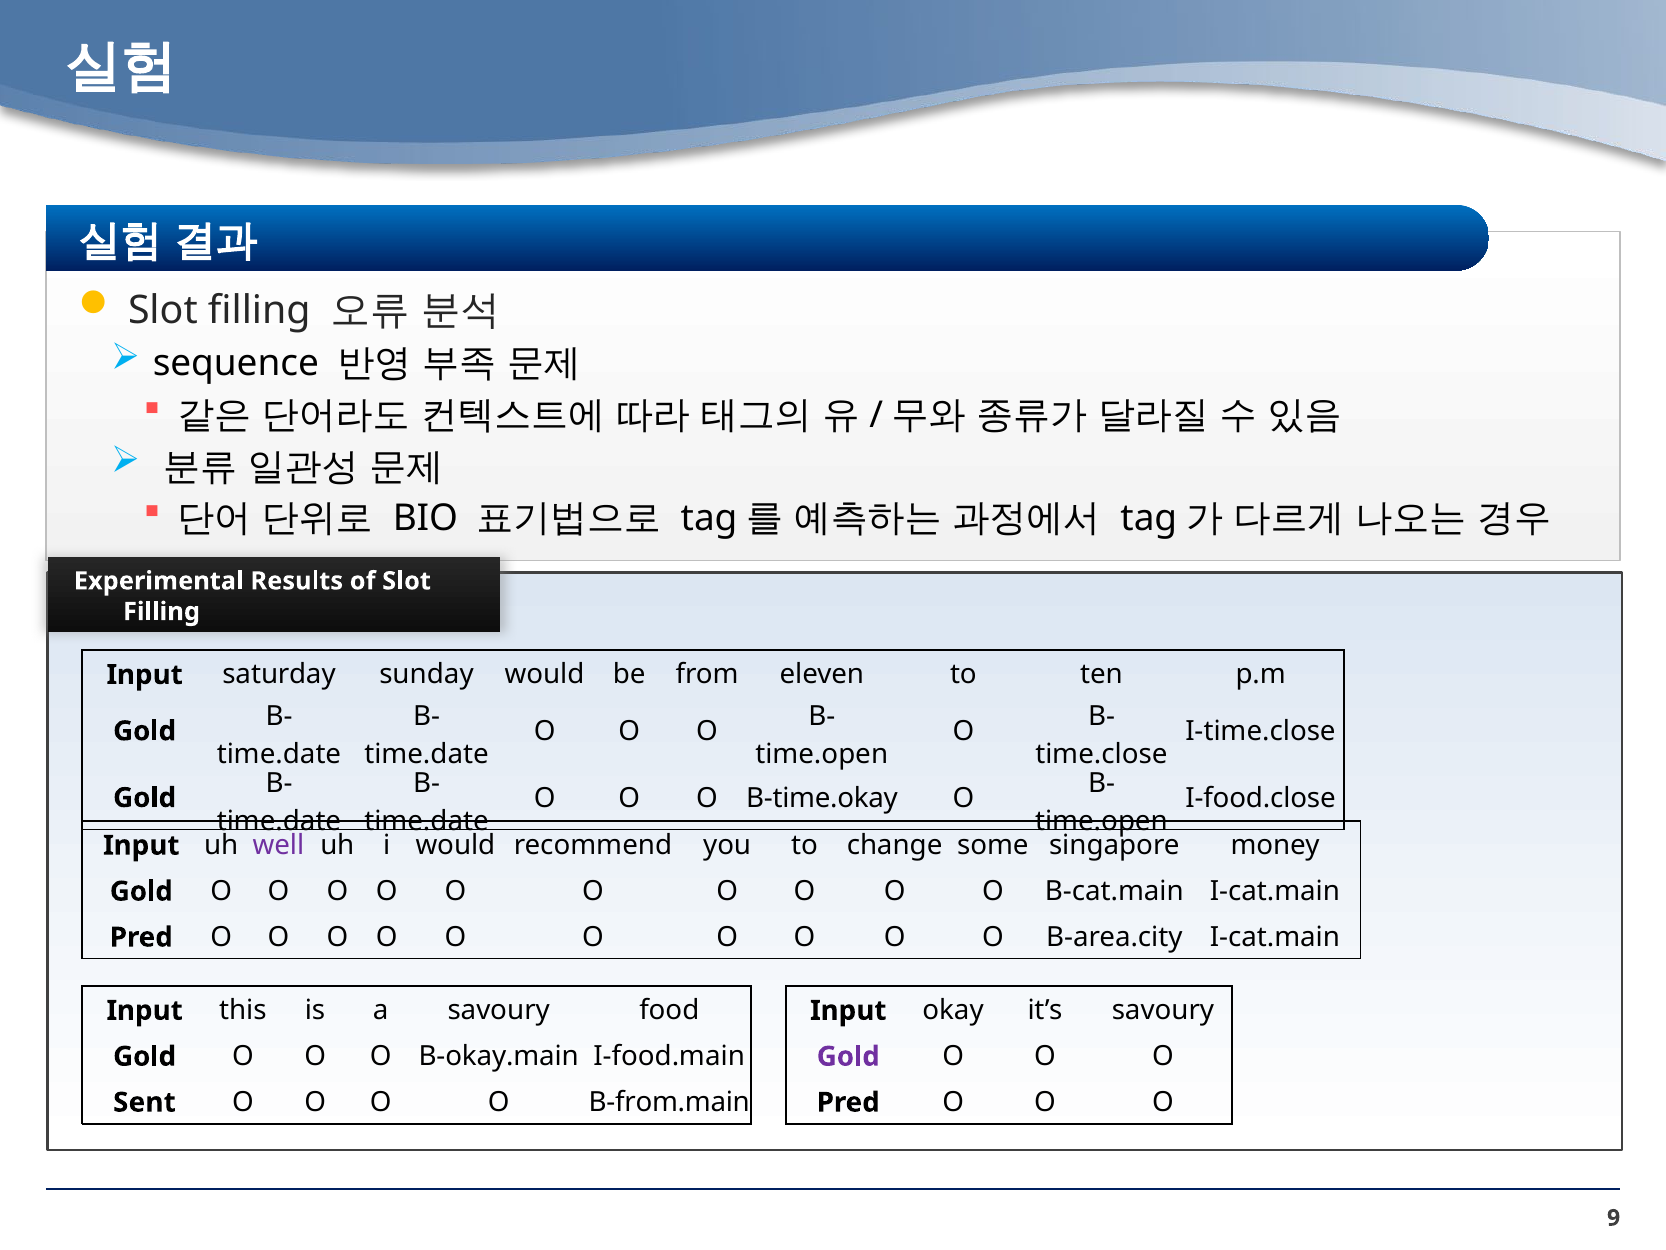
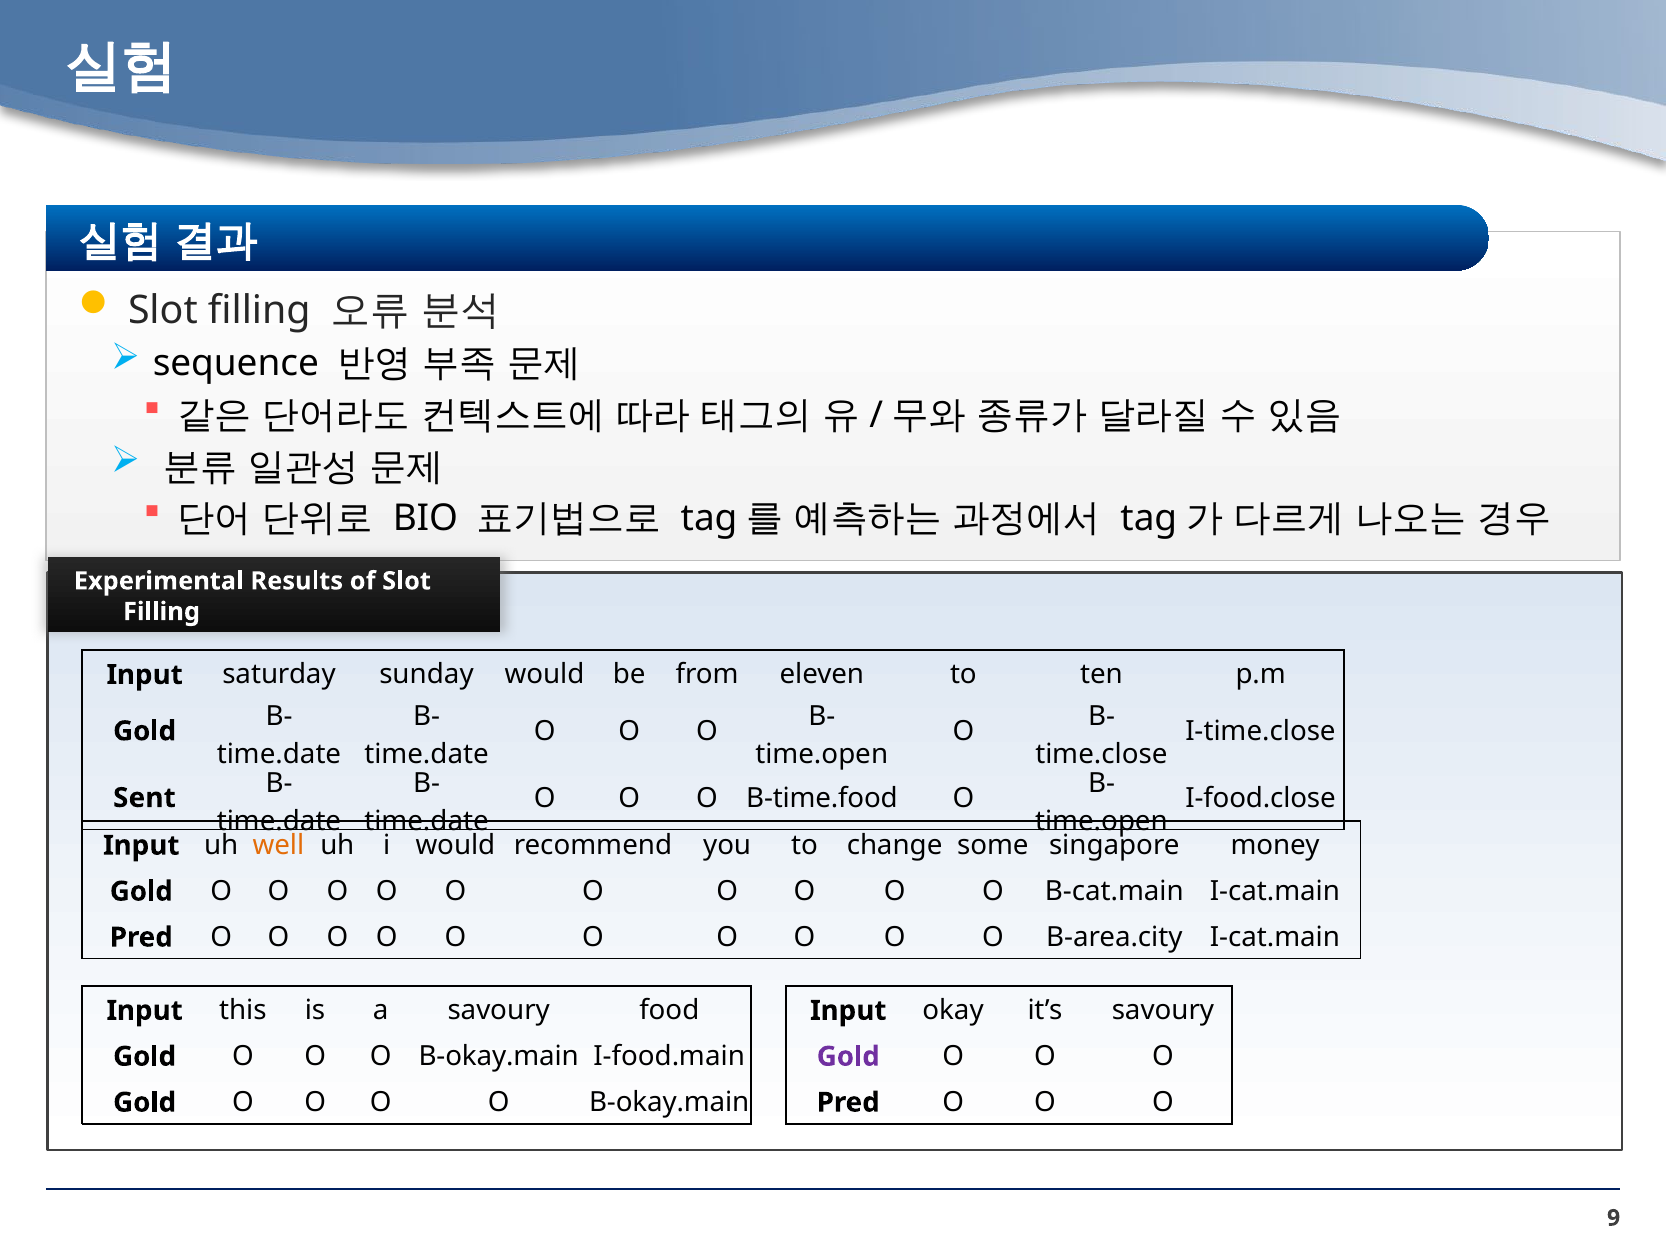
B-time.okay: B-time.okay -> B-time.food
Gold at (145, 798): Gold -> Sent
well colour: purple -> orange
Sent at (144, 1102): Sent -> Gold
B-from.main at (669, 1102): B-from.main -> B-okay.main
